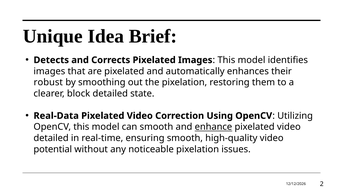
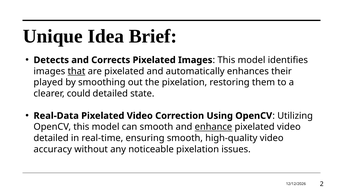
that underline: none -> present
robust: robust -> played
block: block -> could
potential: potential -> accuracy
